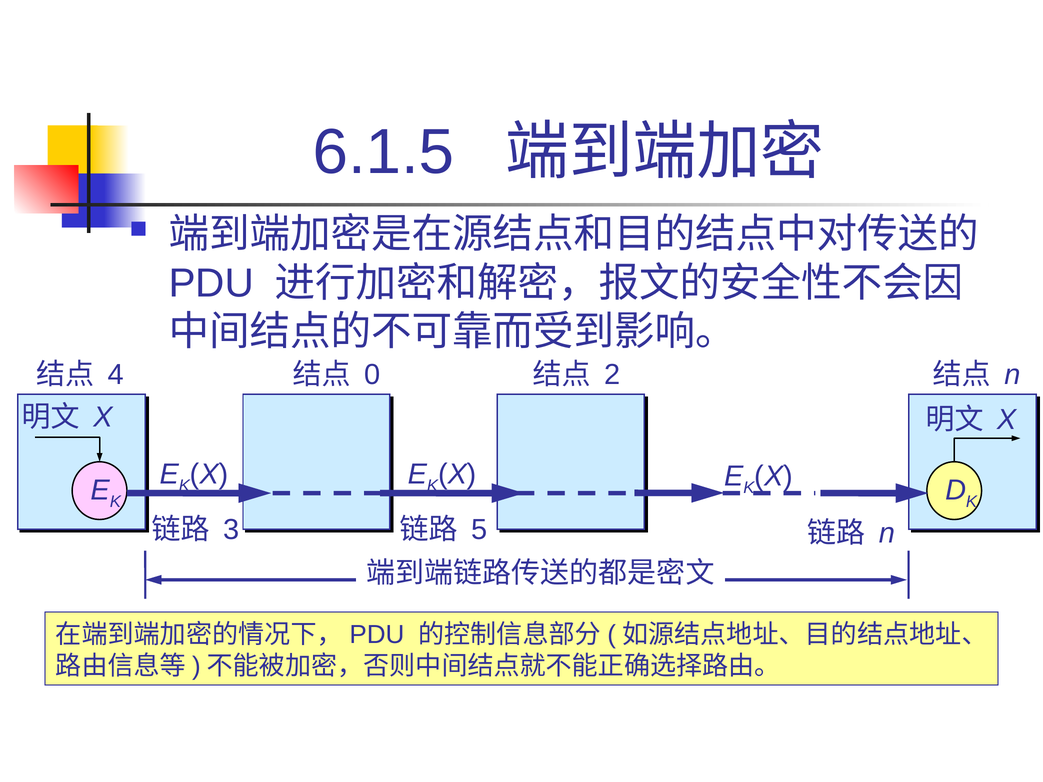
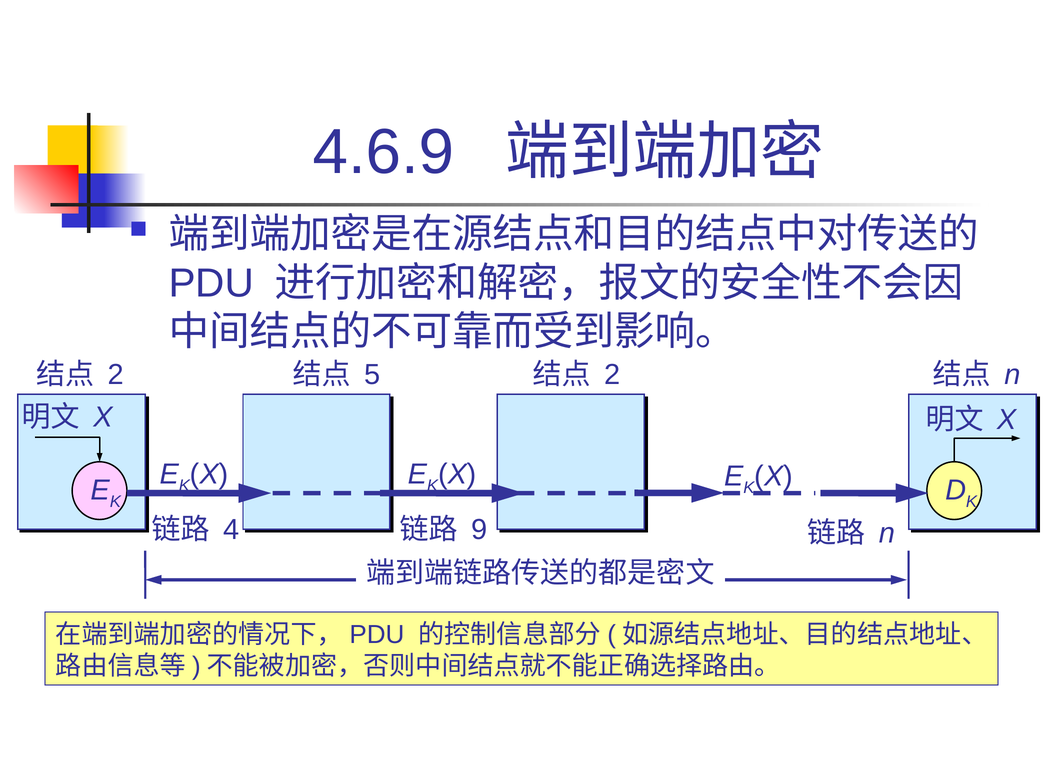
6.1.5: 6.1.5 -> 4.6.9
4 at (116, 375): 4 -> 2
0: 0 -> 5
3: 3 -> 4
5: 5 -> 9
